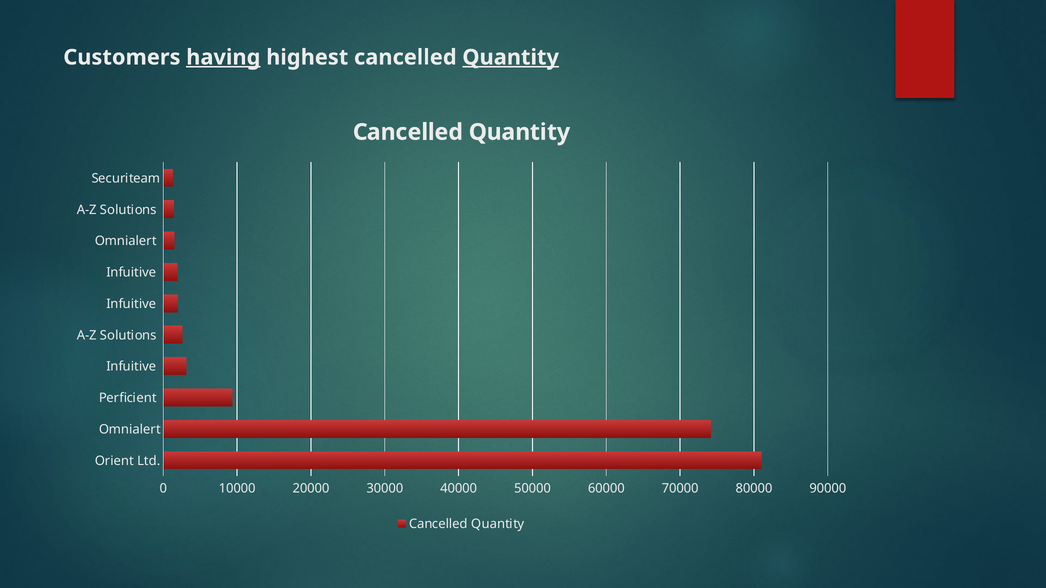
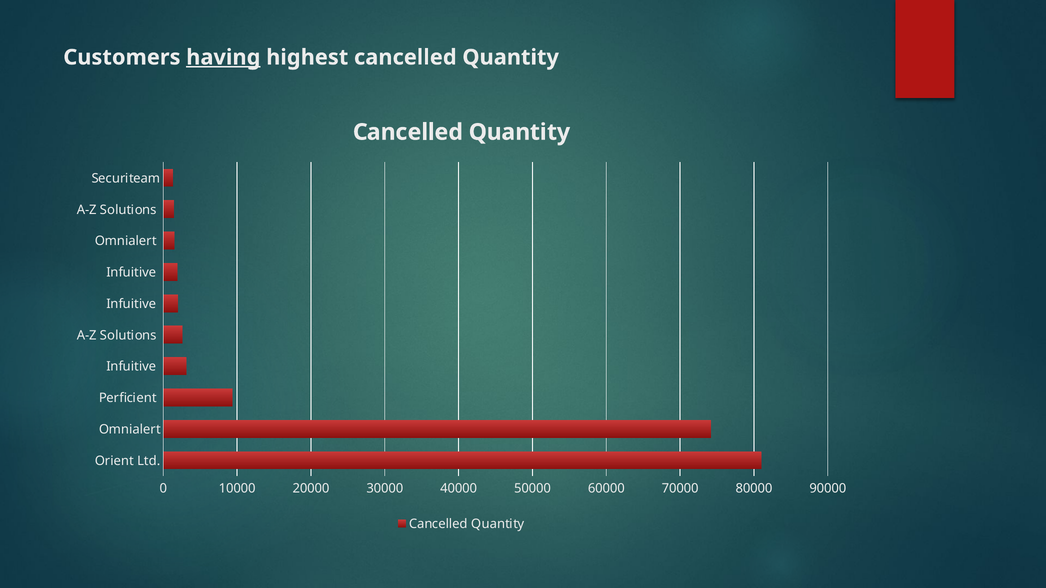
Quantity at (511, 57) underline: present -> none
